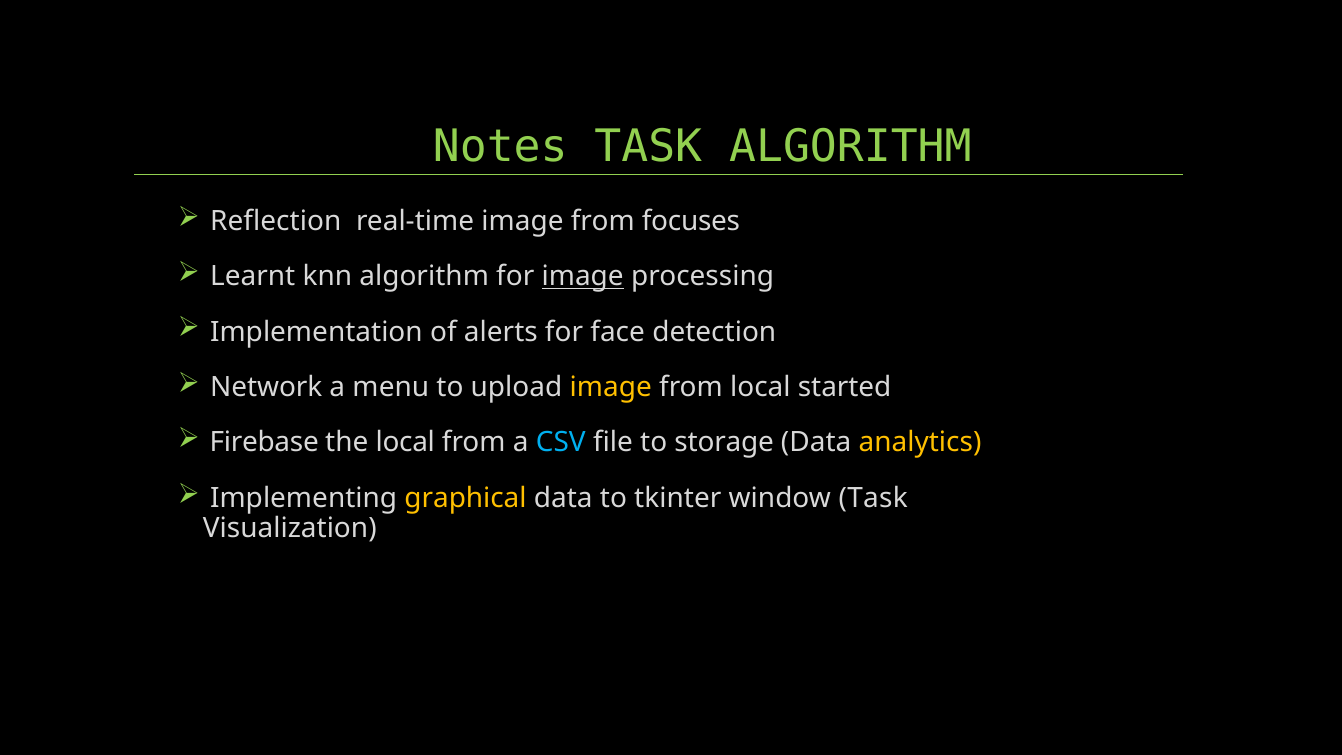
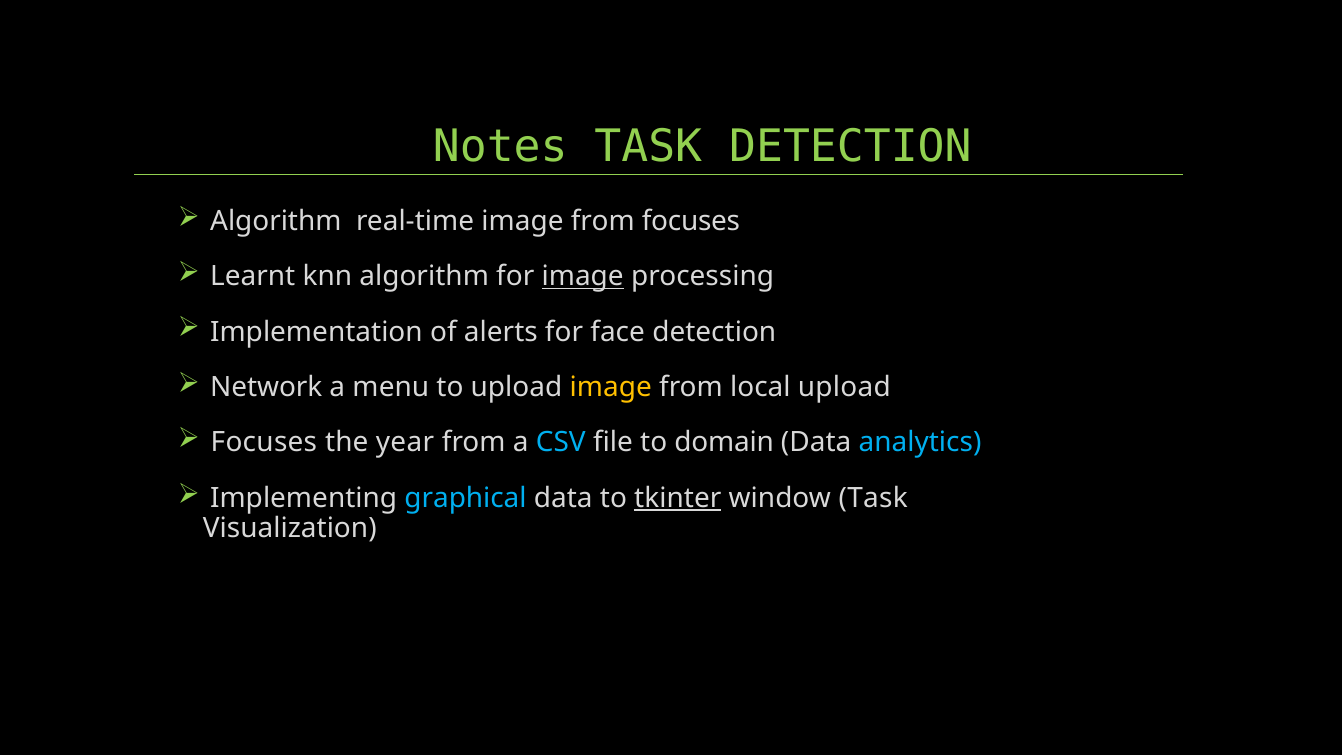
TASK ALGORITHM: ALGORITHM -> DETECTION
Reflection at (276, 221): Reflection -> Algorithm
local started: started -> upload
Firebase at (264, 443): Firebase -> Focuses
the local: local -> year
storage: storage -> domain
analytics colour: yellow -> light blue
graphical colour: yellow -> light blue
tkinter underline: none -> present
